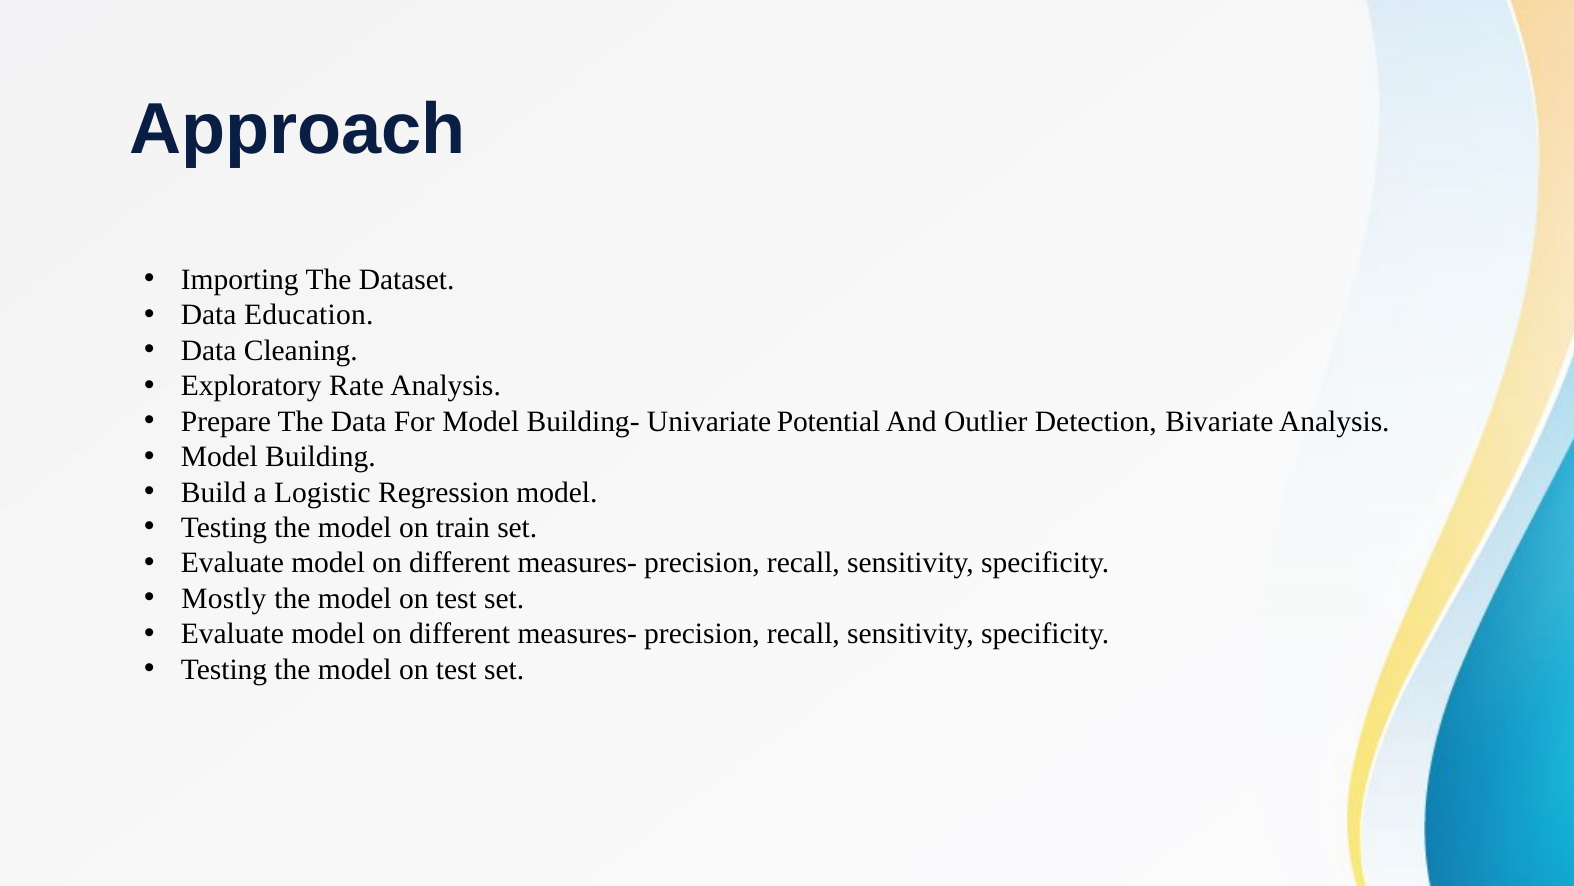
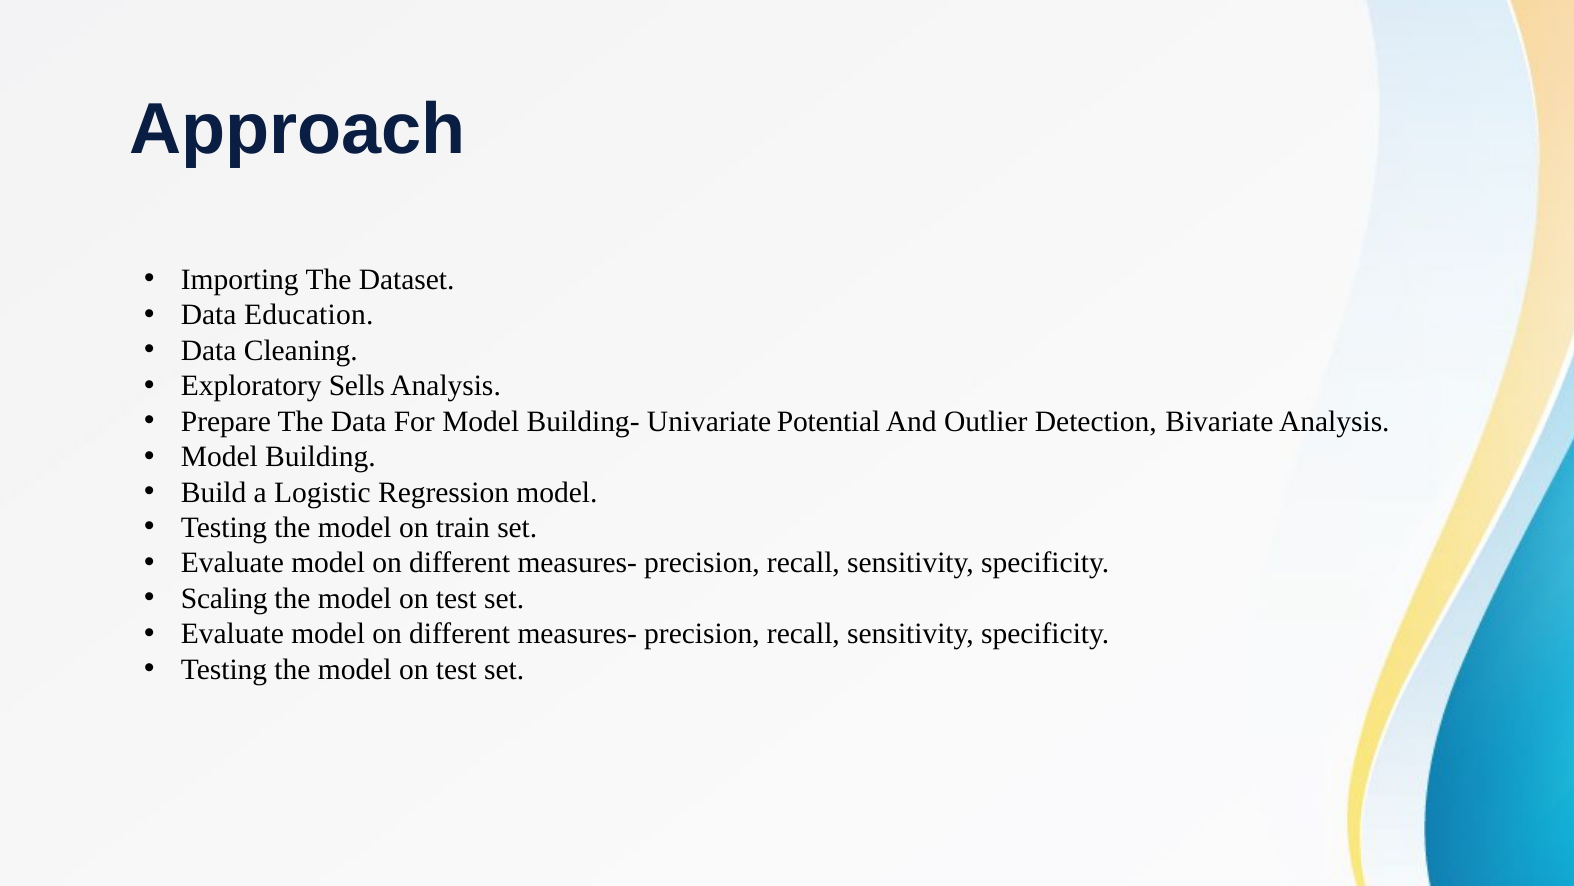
Rate: Rate -> Sells
Mostly: Mostly -> Scaling
